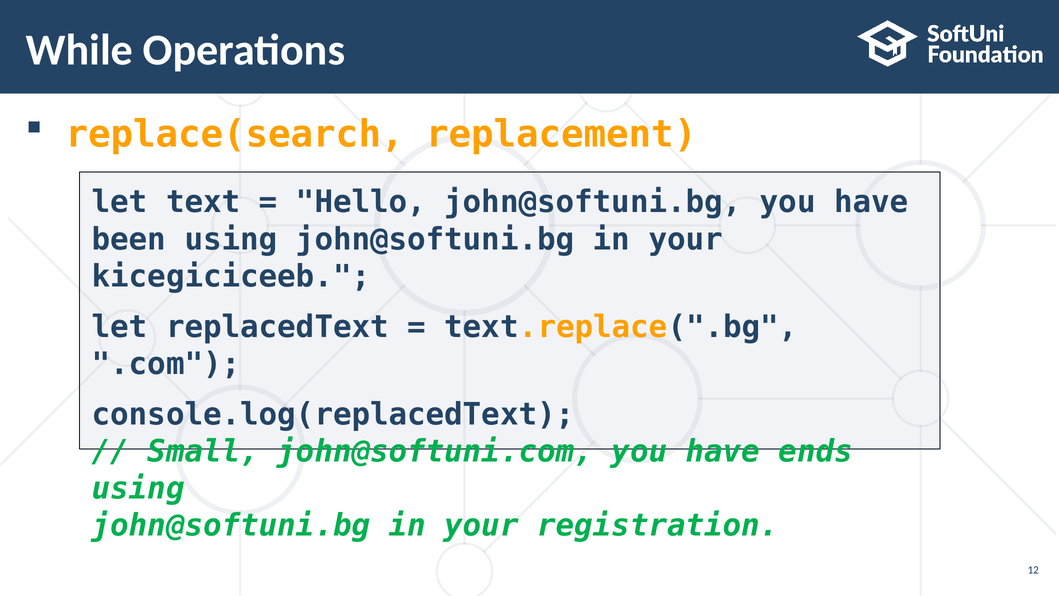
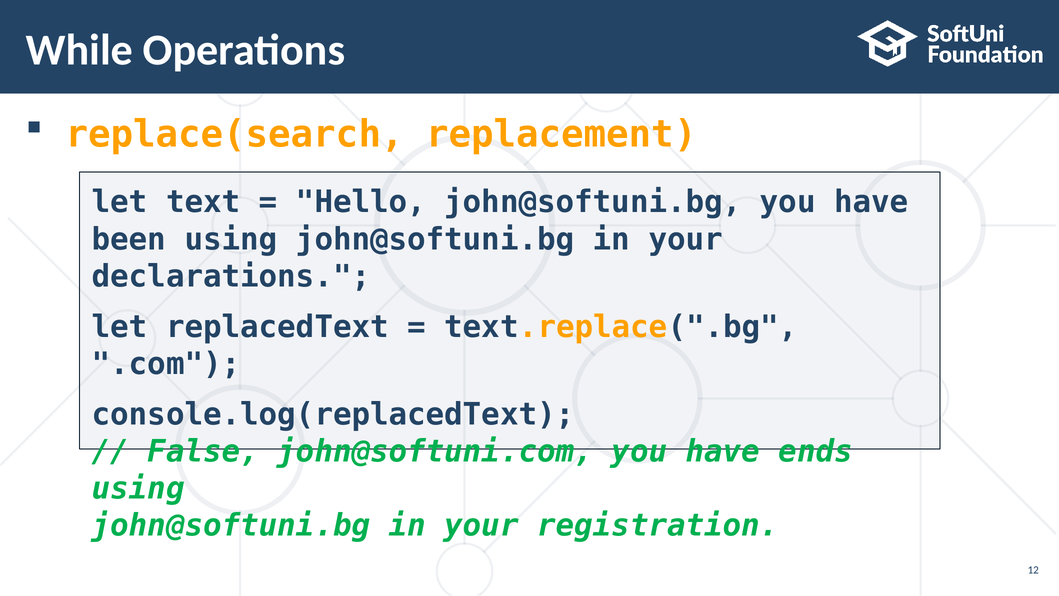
kicegiciceeb: kicegiciceeb -> declarations
Small: Small -> False
